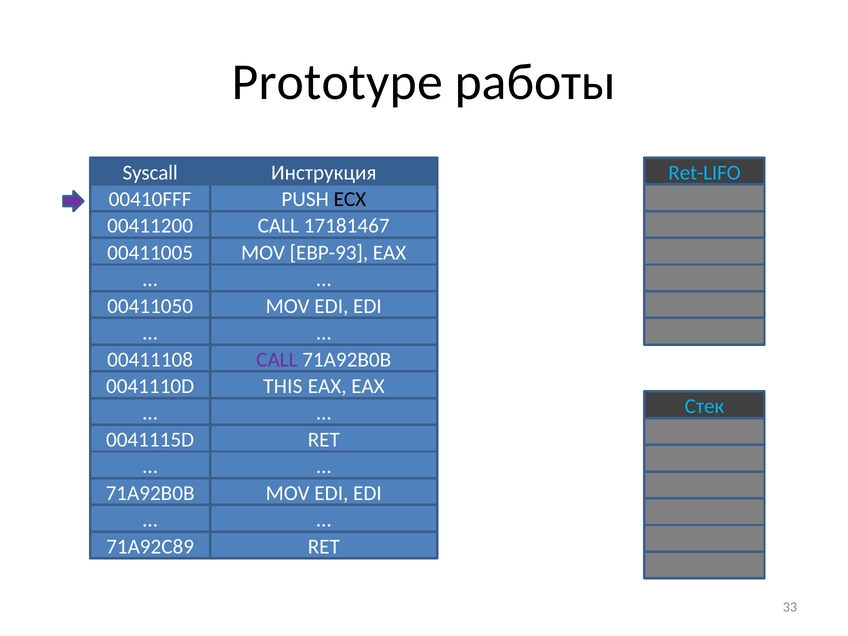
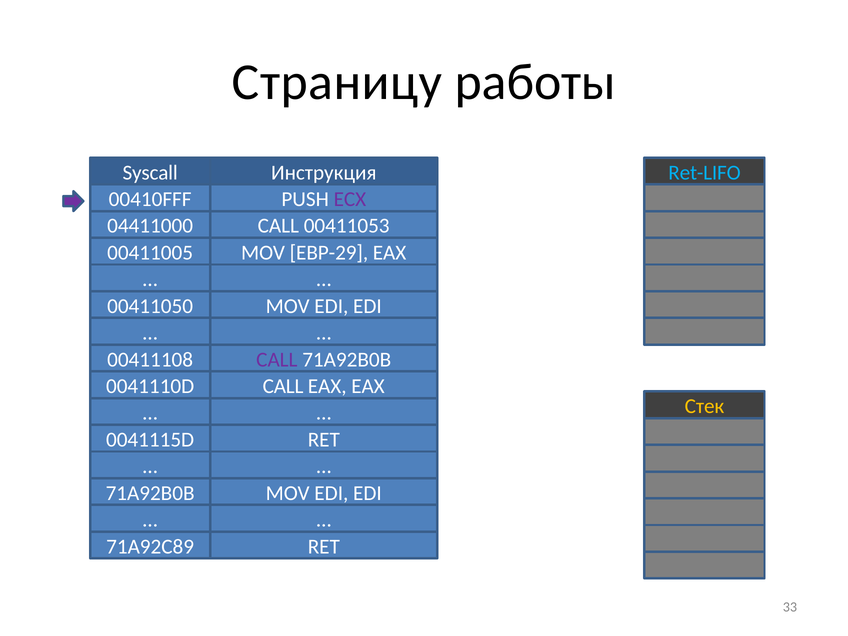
Prototype: Prototype -> Страницу
ECX colour: black -> purple
00411200: 00411200 -> 04411000
17181467: 17181467 -> 00411053
EBP-93: EBP-93 -> EBP-29
0041110D THIS: THIS -> CALL
Стек colour: light blue -> yellow
